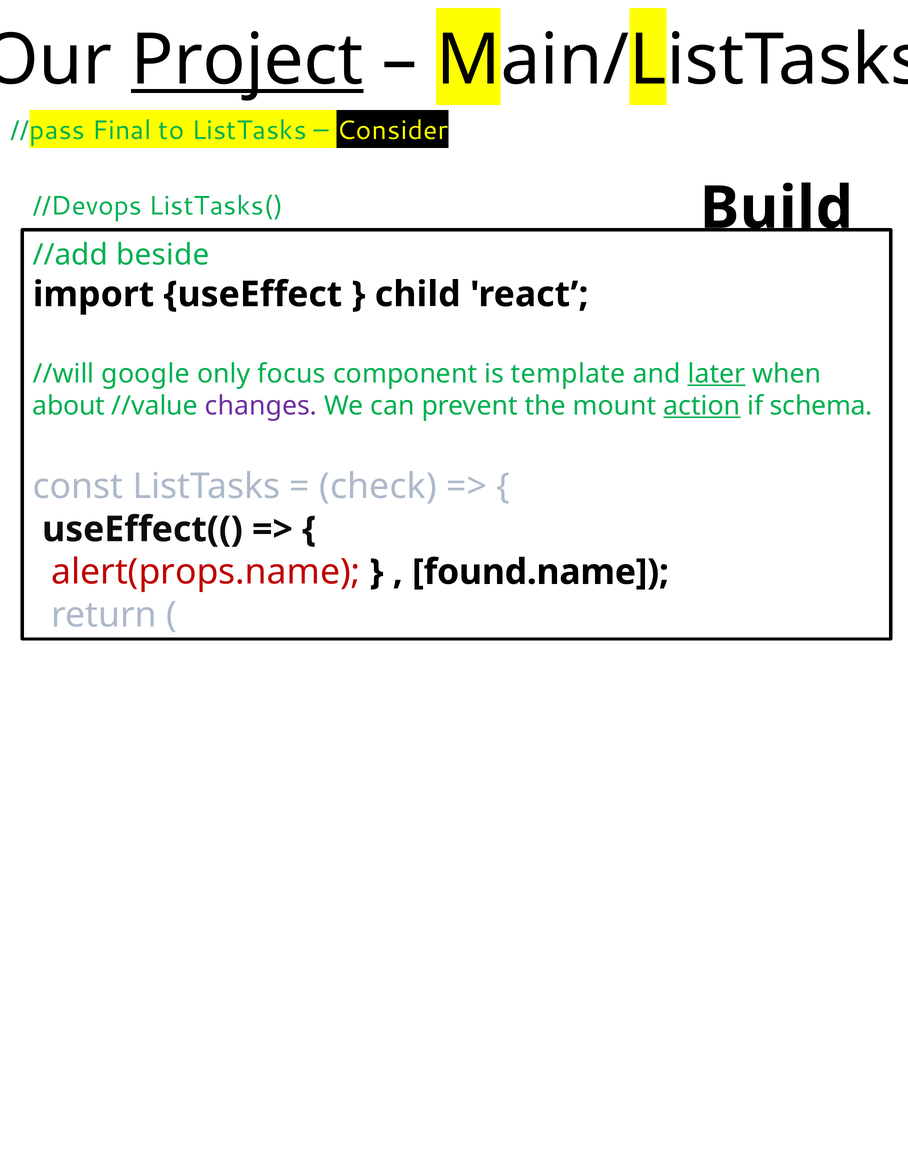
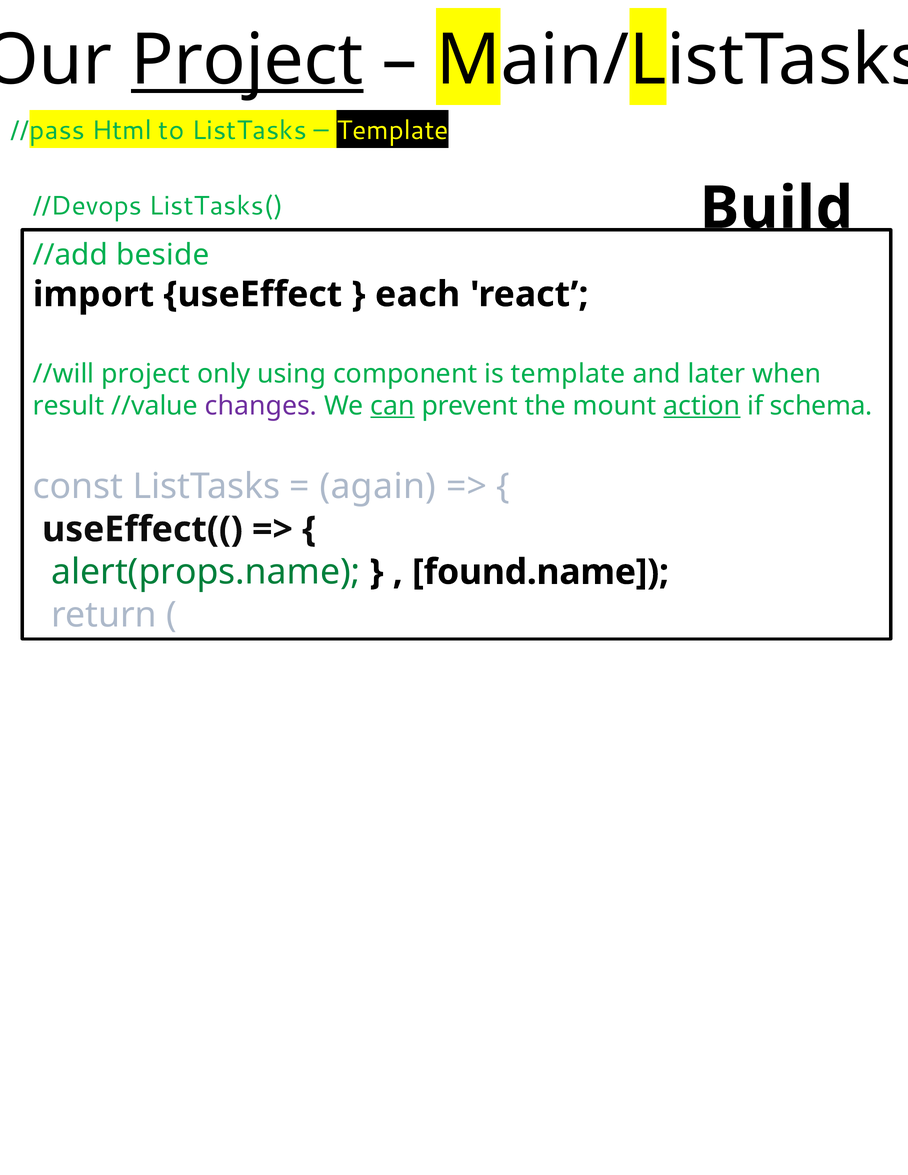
Final: Final -> Html
Consider at (393, 131): Consider -> Template
child: child -> each
//will google: google -> project
focus: focus -> using
later underline: present -> none
about: about -> result
can underline: none -> present
check: check -> again
alert(props.name colour: red -> green
